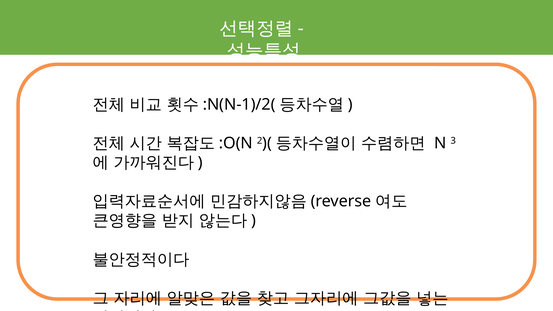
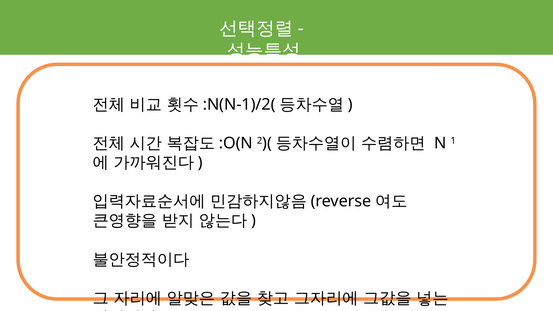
3: 3 -> 1
